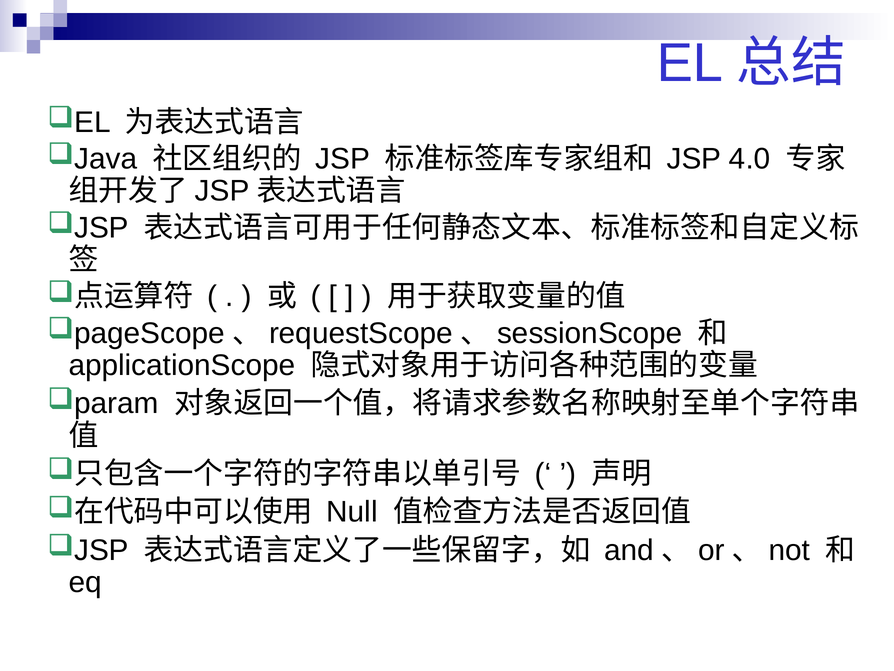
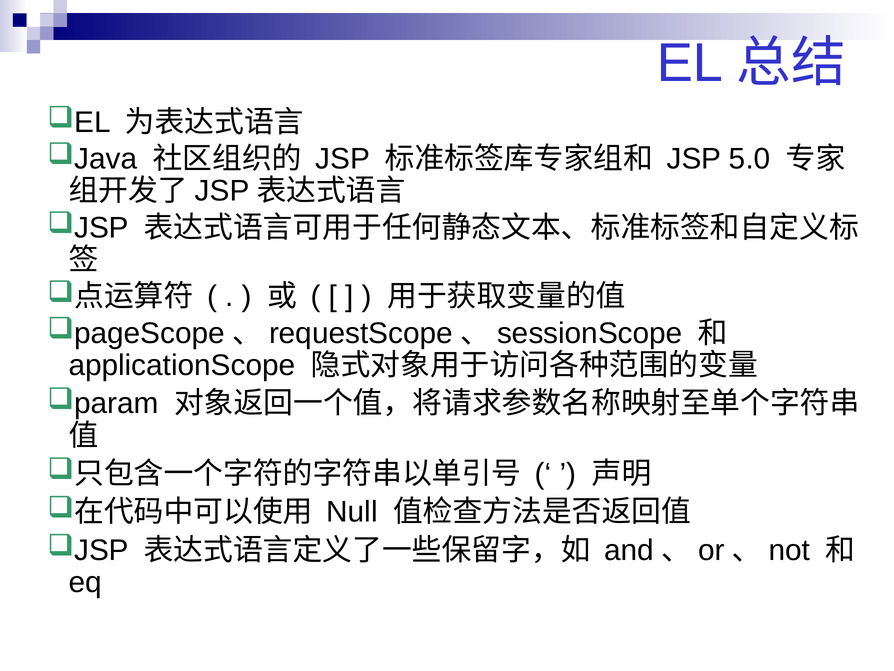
4.0: 4.0 -> 5.0
